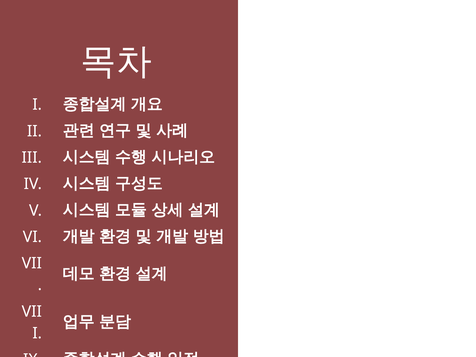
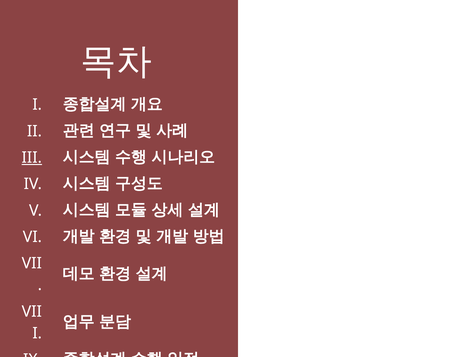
III underline: none -> present
